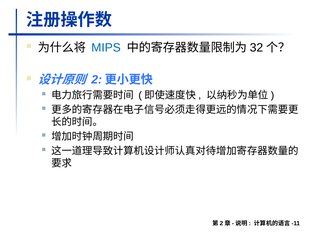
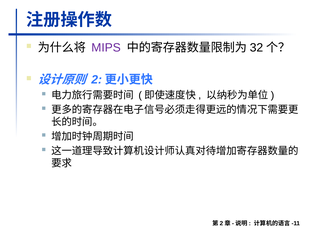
MIPS colour: blue -> purple
